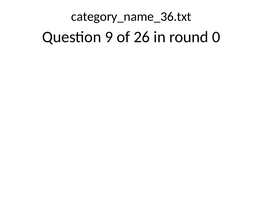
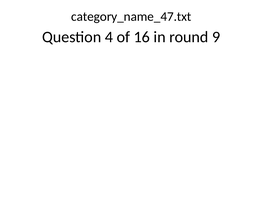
category_name_36.txt: category_name_36.txt -> category_name_47.txt
9: 9 -> 4
26: 26 -> 16
0: 0 -> 9
